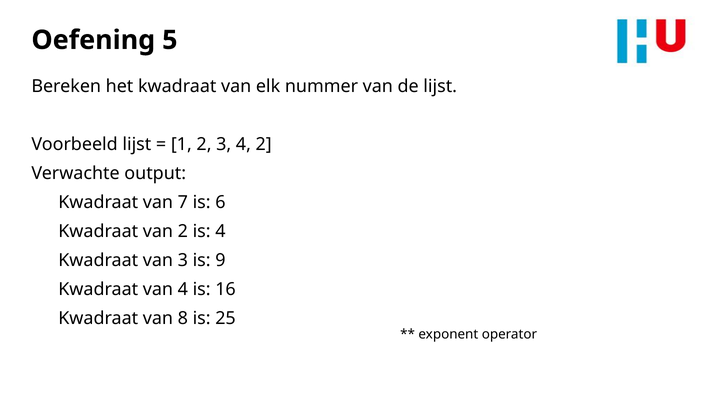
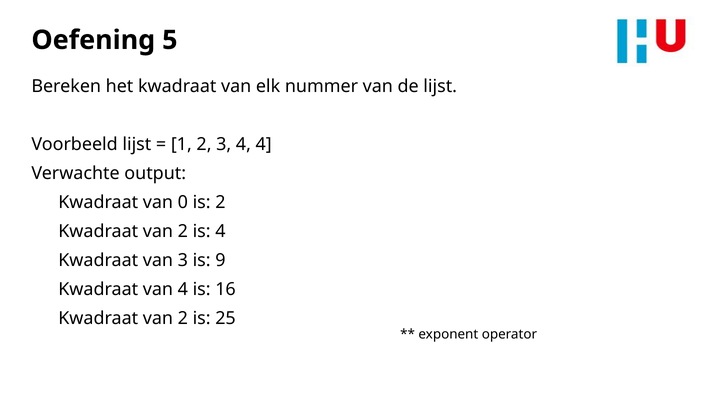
4 2: 2 -> 4
7: 7 -> 0
is 6: 6 -> 2
8 at (183, 318): 8 -> 2
